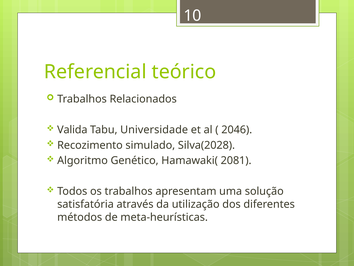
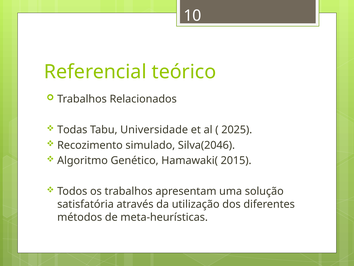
Valida: Valida -> Todas
2046: 2046 -> 2025
Silva(2028: Silva(2028 -> Silva(2046
2081: 2081 -> 2015
